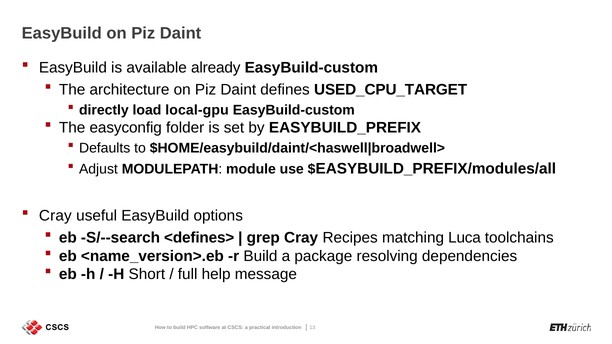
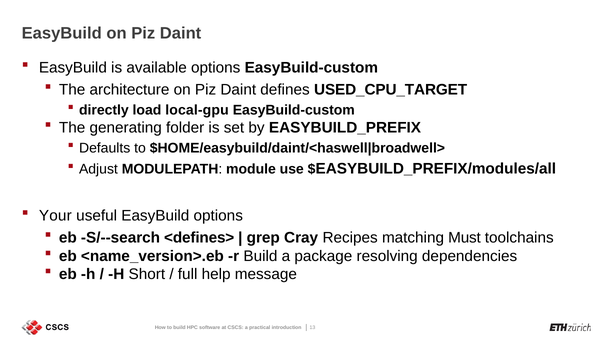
available already: already -> options
easyconfig: easyconfig -> generating
Cray at (55, 216): Cray -> Your
Luca: Luca -> Must
